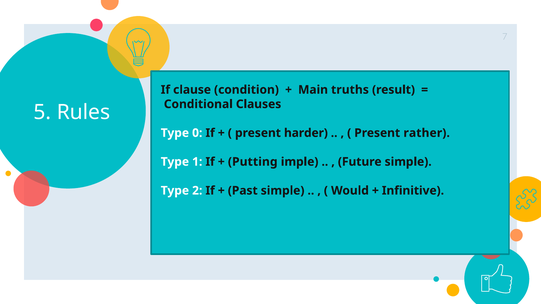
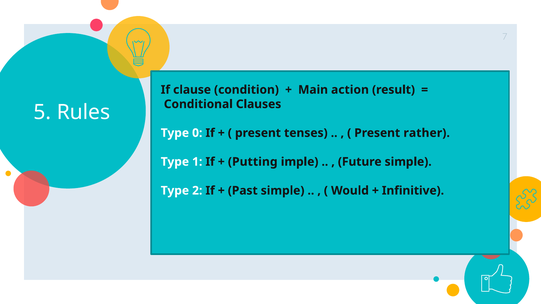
truths: truths -> action
harder: harder -> tenses
